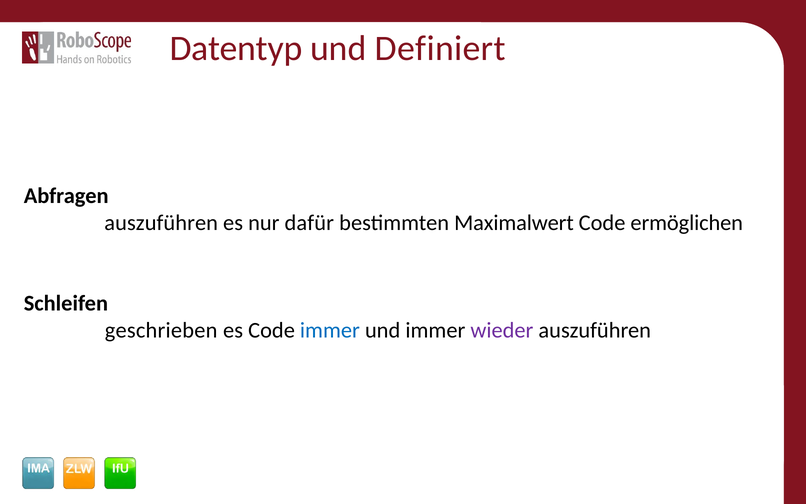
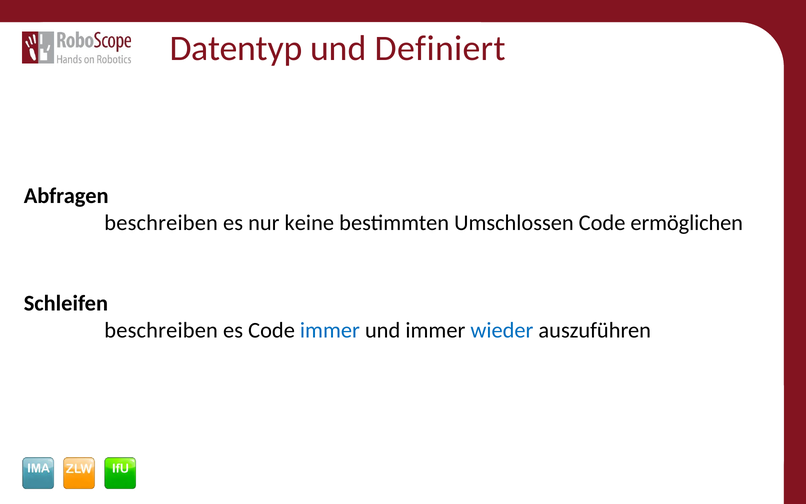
auszuführen at (161, 223): auszuführen -> beschreiben
dafür: dafür -> keine
Maximalwert: Maximalwert -> Umschlossen
geschrieben at (161, 330): geschrieben -> beschreiben
wieder colour: purple -> blue
